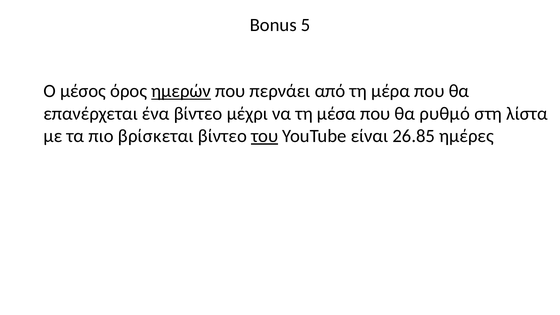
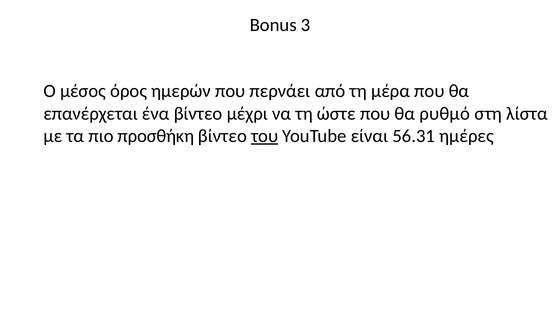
5: 5 -> 3
ημερών underline: present -> none
μέσα: μέσα -> ώστε
βρίσκεται: βρίσκεται -> προσθήκη
26.85: 26.85 -> 56.31
